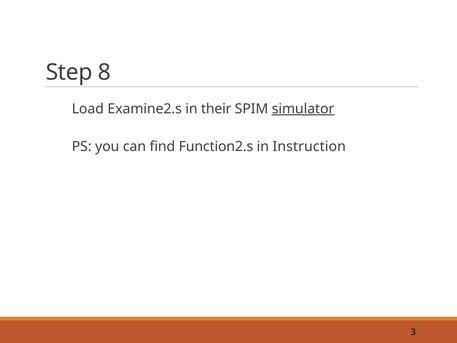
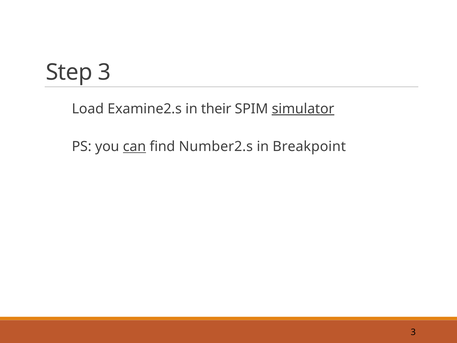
Step 8: 8 -> 3
can underline: none -> present
Function2.s: Function2.s -> Number2.s
Instruction: Instruction -> Breakpoint
